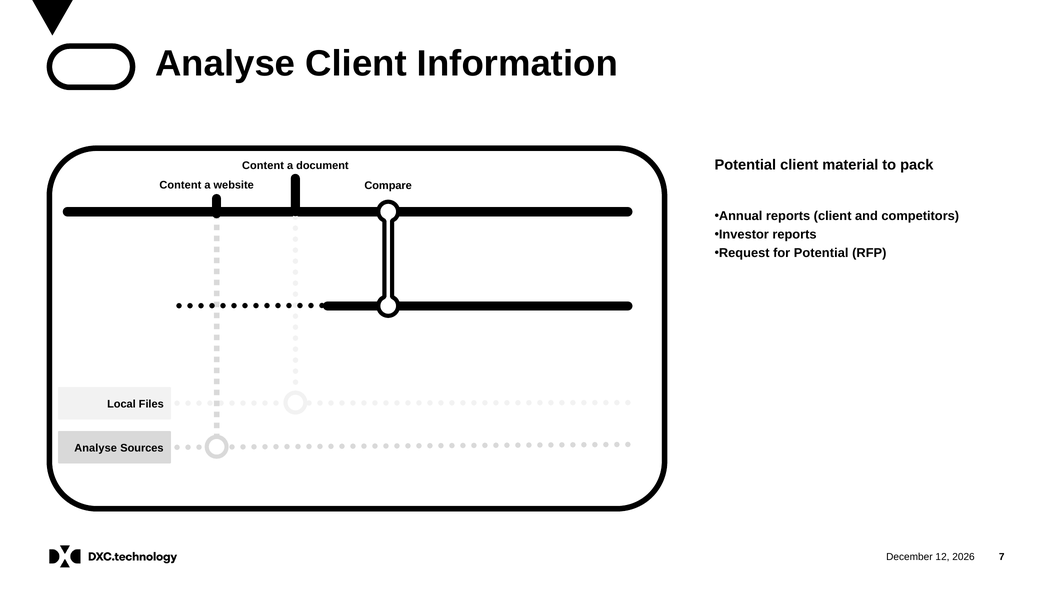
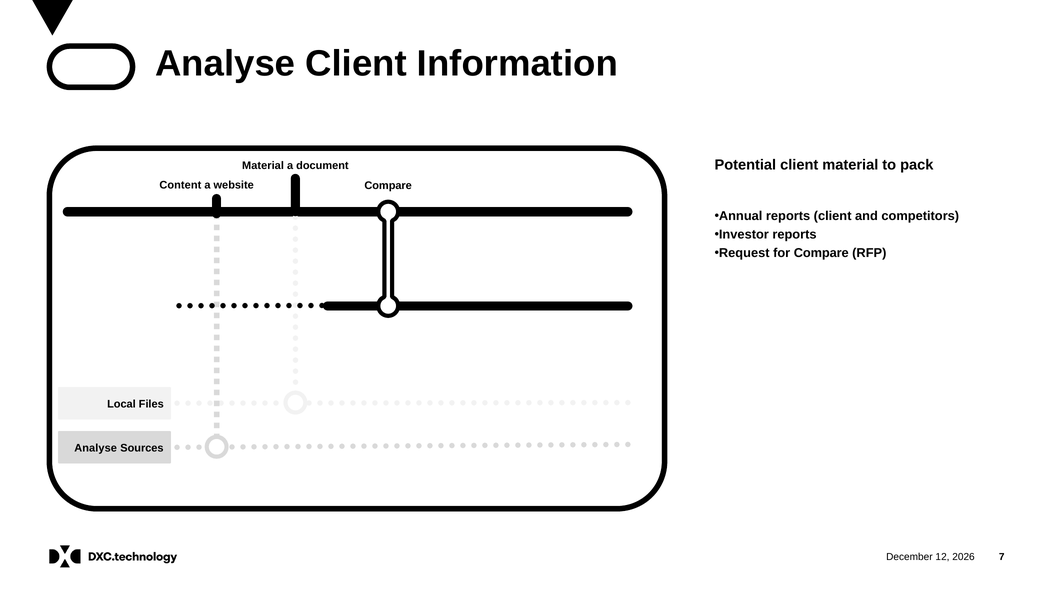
Content at (263, 166): Content -> Material
for Potential: Potential -> Compare
